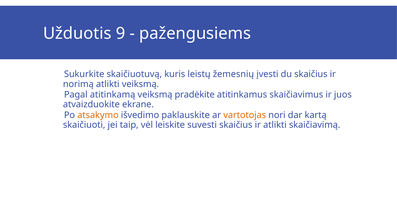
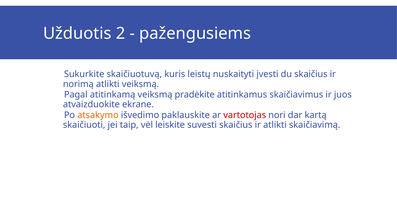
9: 9 -> 2
žemesnių: žemesnių -> nuskaityti
vartotojas colour: orange -> red
